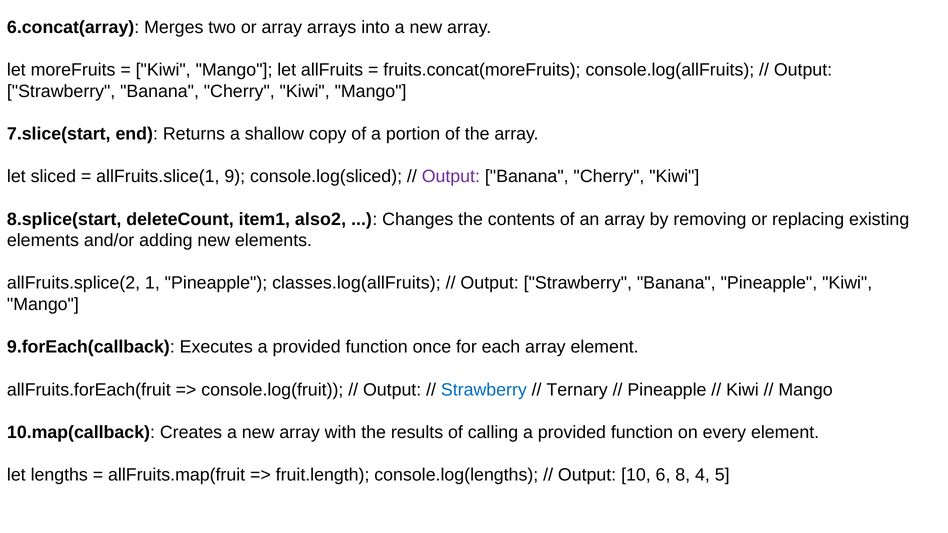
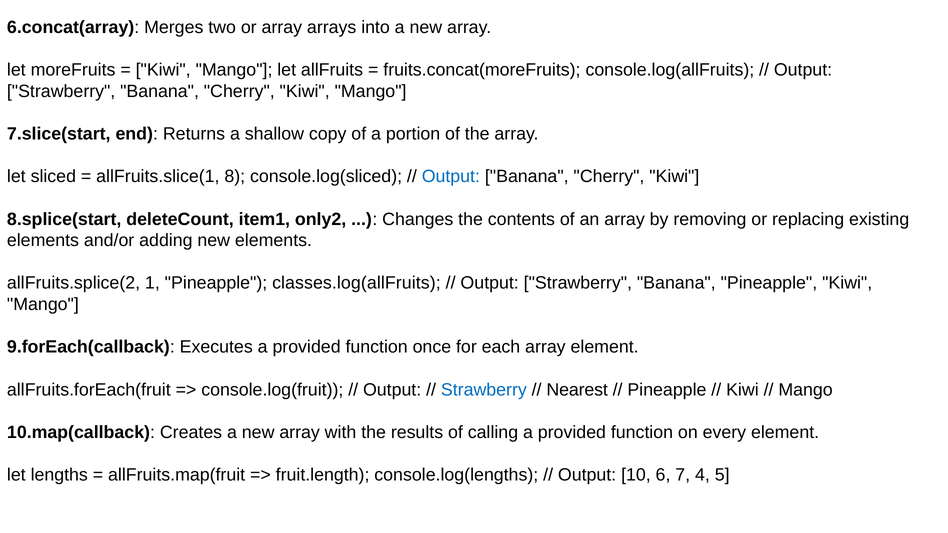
9: 9 -> 8
Output at (451, 177) colour: purple -> blue
also2: also2 -> only2
Ternary: Ternary -> Nearest
8: 8 -> 7
